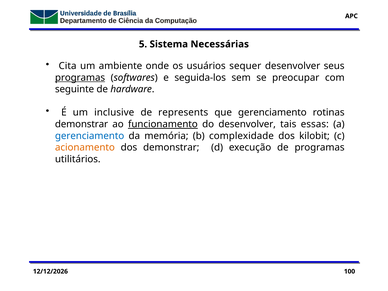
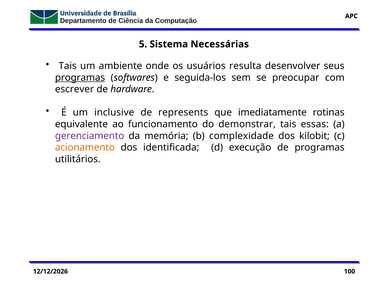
Cita at (68, 66): Cita -> Tais
sequer: sequer -> resulta
seguinte: seguinte -> escrever
que gerenciamento: gerenciamento -> imediatamente
demonstrar at (82, 124): demonstrar -> equivalente
funcionamento underline: present -> none
do desenvolver: desenvolver -> demonstrar
gerenciamento at (90, 136) colour: blue -> purple
dos demonstrar: demonstrar -> identificada
